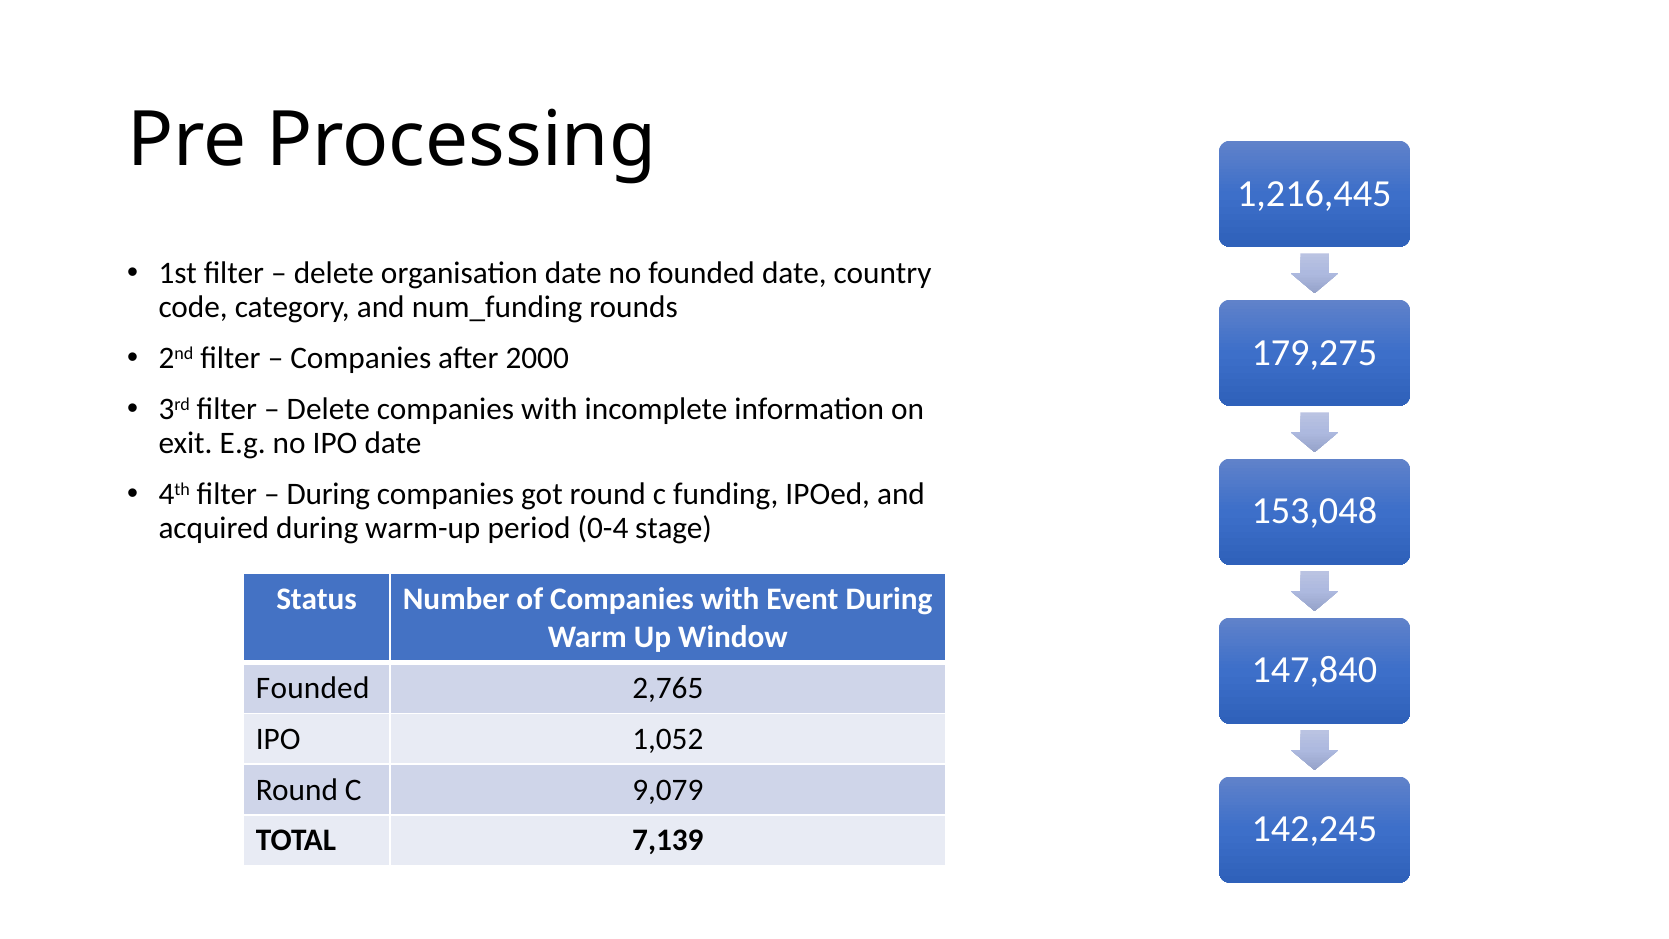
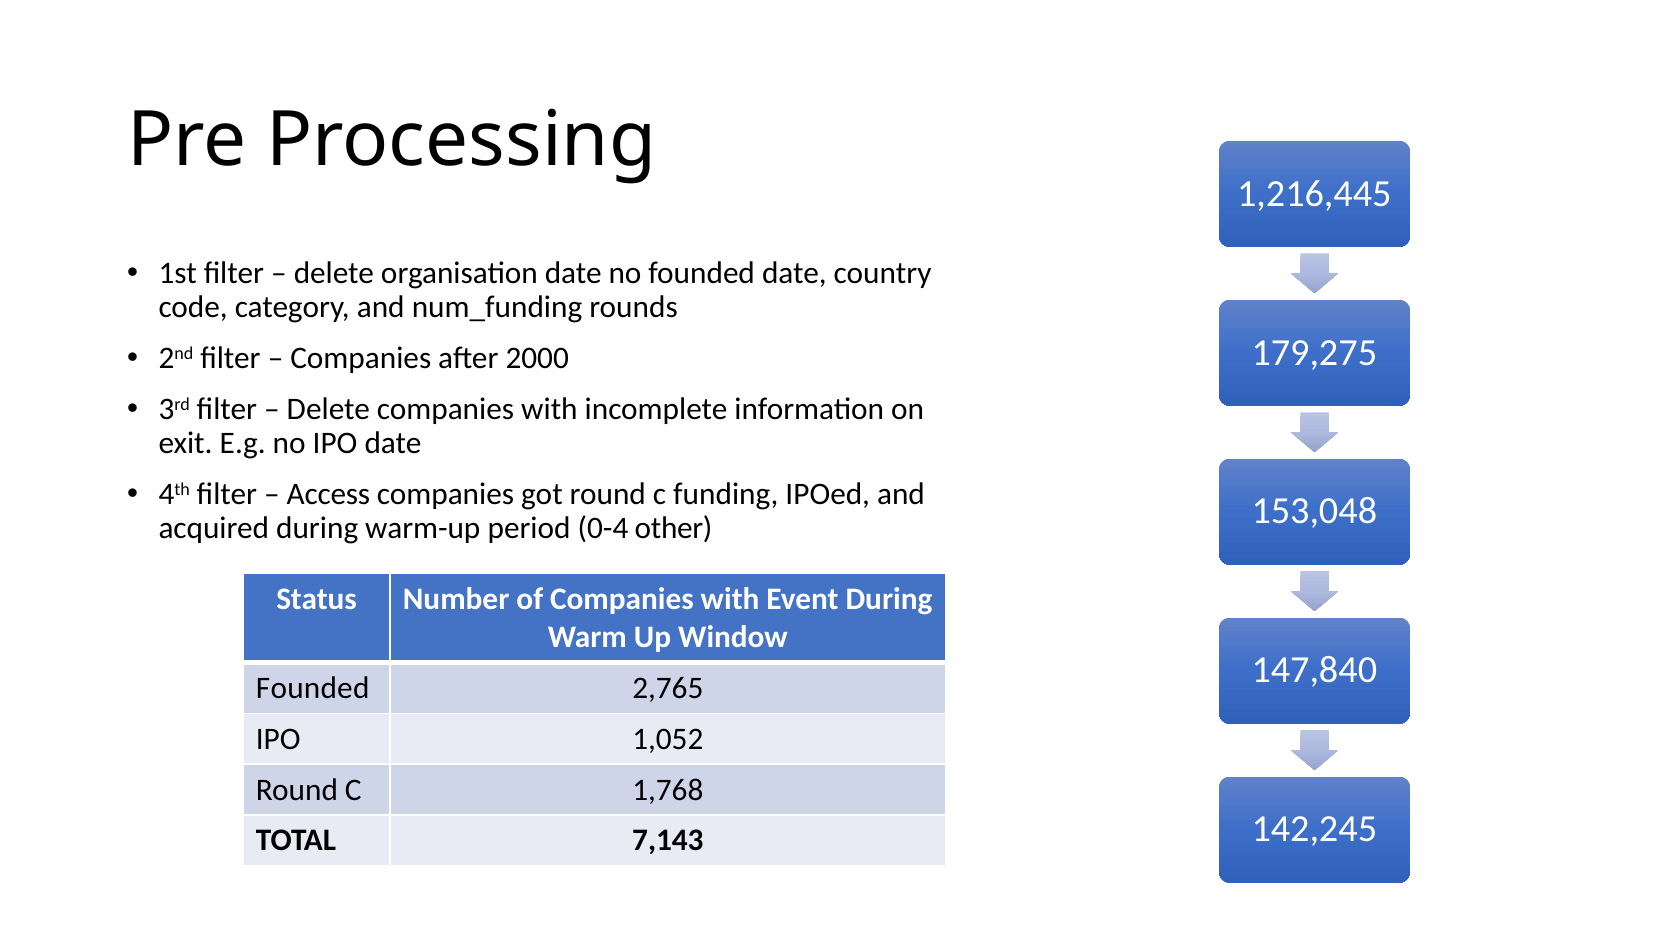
During at (328, 494): During -> Access
stage: stage -> other
9,079: 9,079 -> 1,768
7,139: 7,139 -> 7,143
